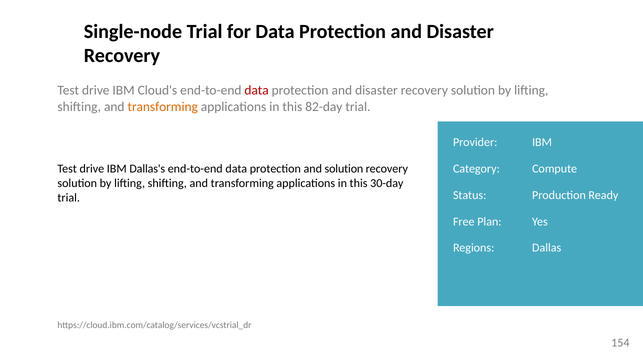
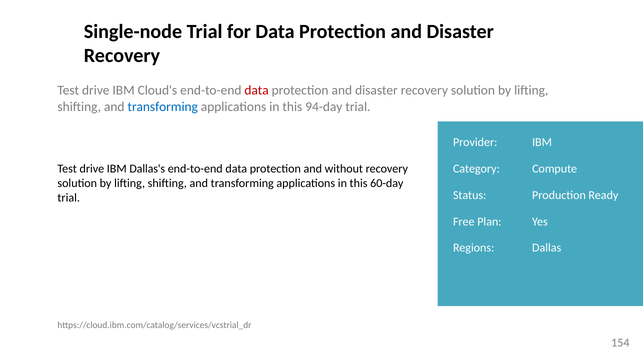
transforming at (163, 107) colour: orange -> blue
82-day: 82-day -> 94-day
and solution: solution -> without
30-day: 30-day -> 60-day
